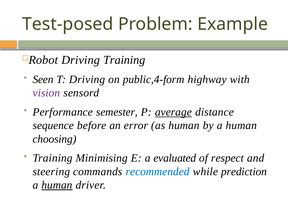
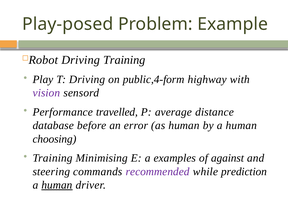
Test-posed: Test-posed -> Play-posed
Seen: Seen -> Play
semester: semester -> travelled
average underline: present -> none
sequence: sequence -> database
evaluated: evaluated -> examples
respect: respect -> against
recommended colour: blue -> purple
